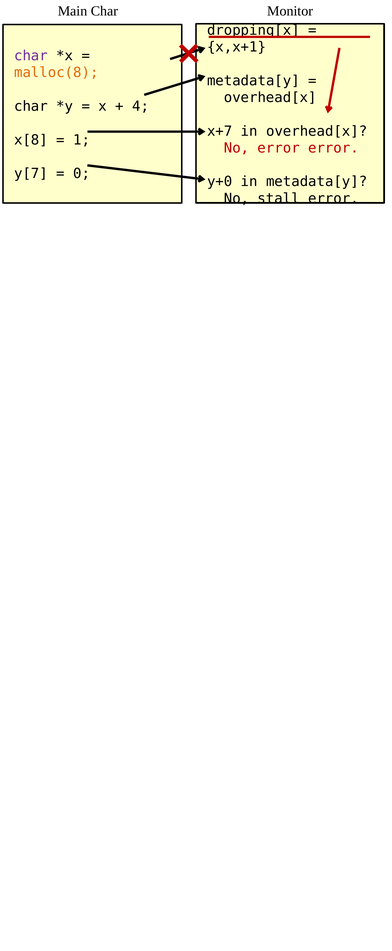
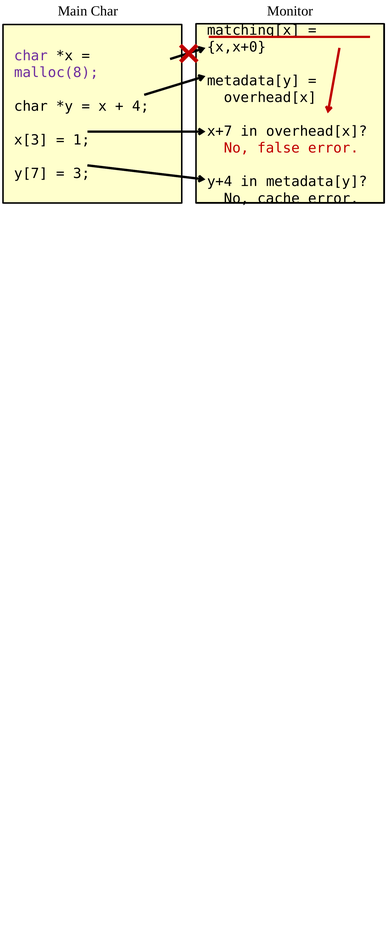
dropping[x: dropping[x -> matching[x
x,x+1: x,x+1 -> x,x+0
malloc(8 colour: orange -> purple
x[8: x[8 -> x[3
No error: error -> false
0: 0 -> 3
y+0: y+0 -> y+4
stall: stall -> cache
